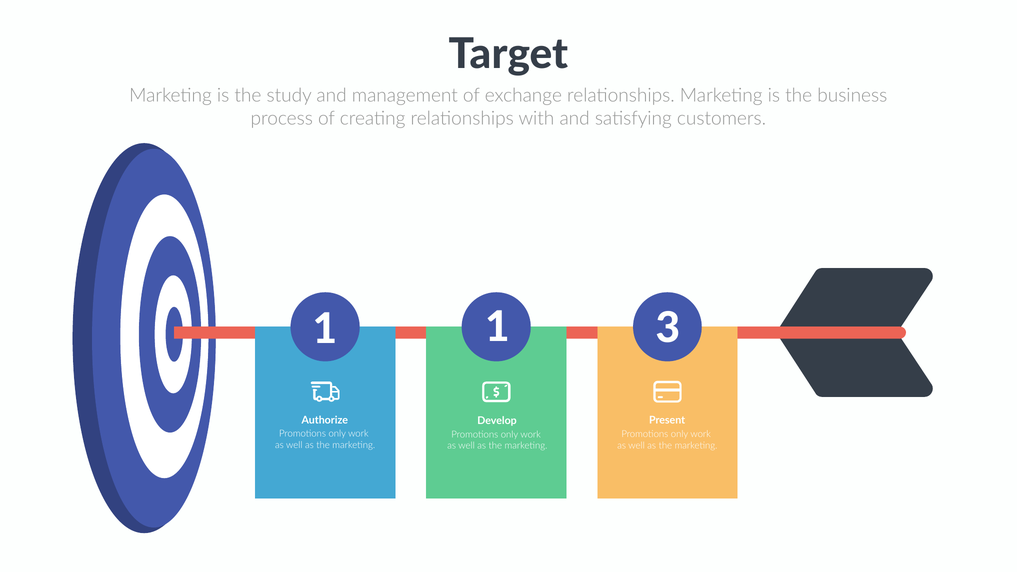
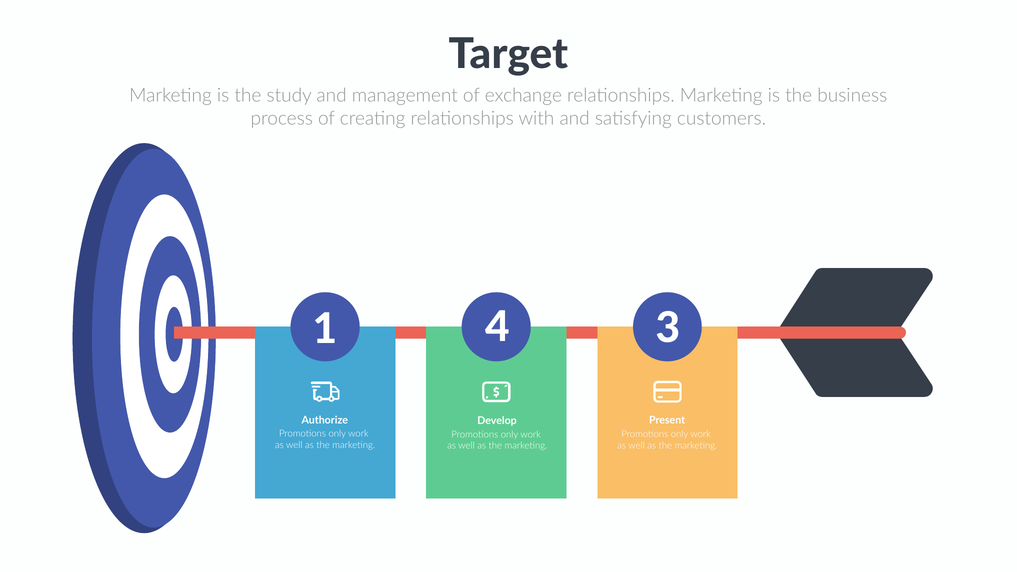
1 1: 1 -> 4
